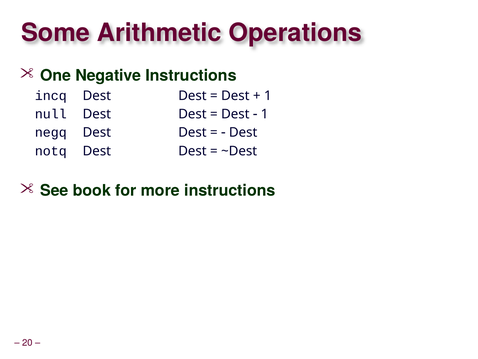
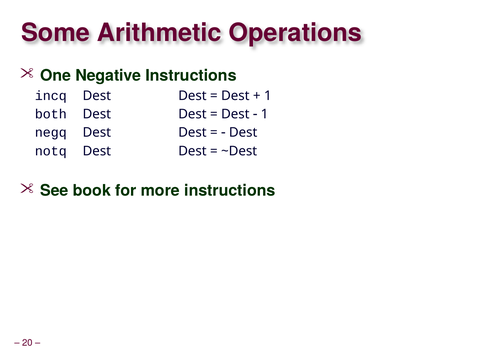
null: null -> both
